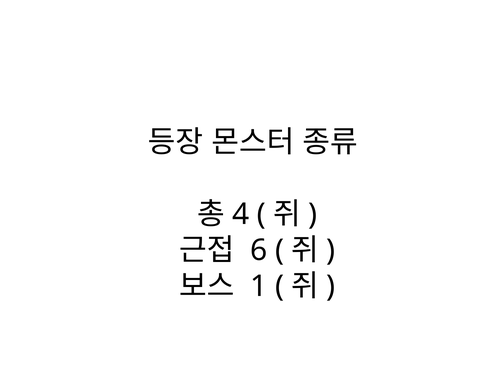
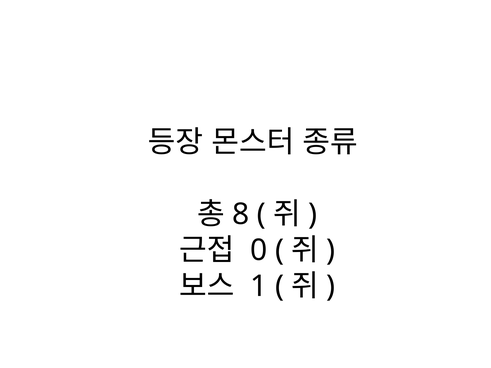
4: 4 -> 8
6: 6 -> 0
